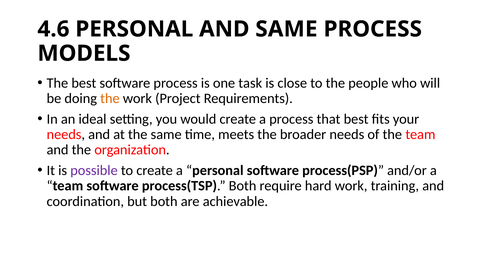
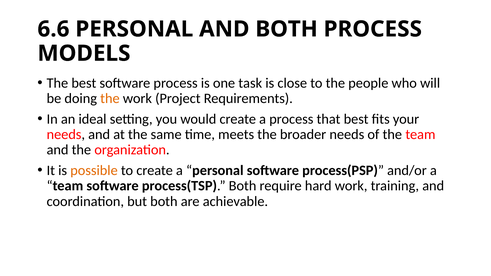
4.6: 4.6 -> 6.6
AND SAME: SAME -> BOTH
possible colour: purple -> orange
